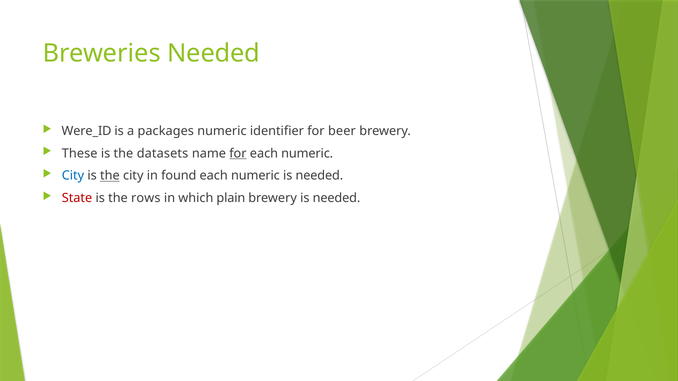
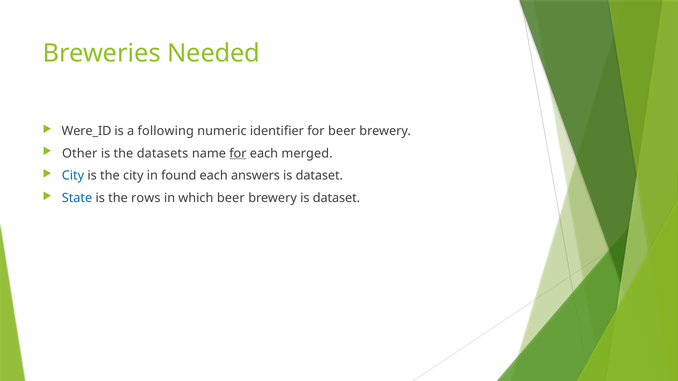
packages: packages -> following
These: These -> Other
numeric at (307, 154): numeric -> merged
the at (110, 176) underline: present -> none
numeric at (255, 176): numeric -> answers
needed at (319, 176): needed -> dataset
State colour: red -> blue
which plain: plain -> beer
brewery is needed: needed -> dataset
